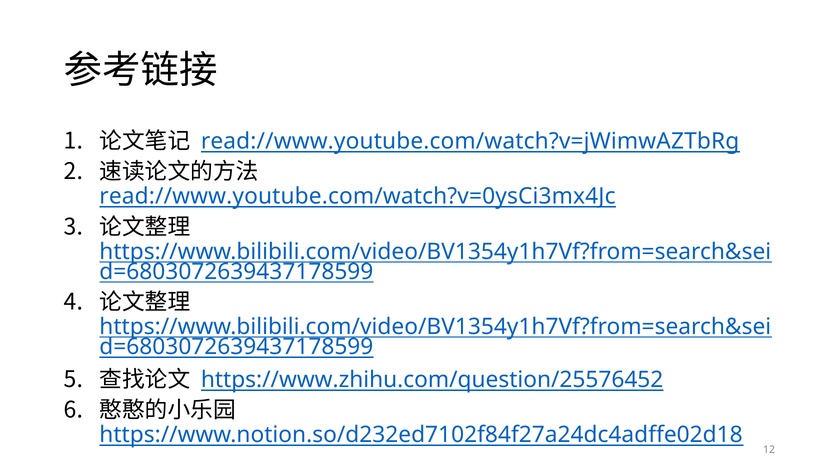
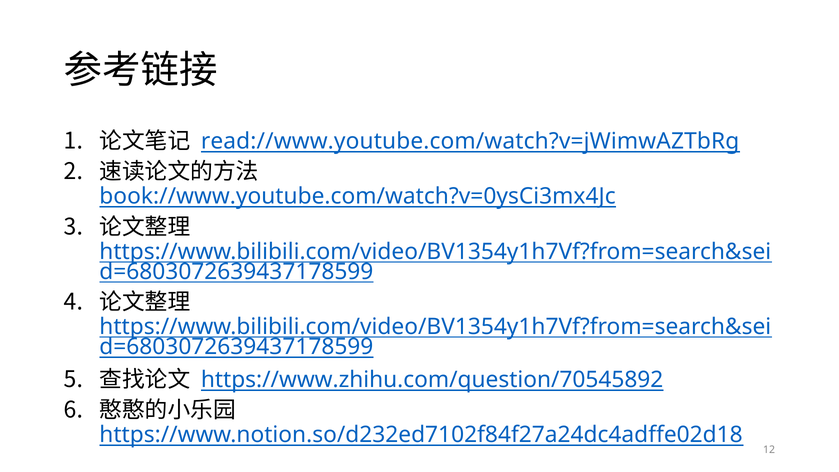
read://www.youtube.com/watch?v=0ysCi3mx4Jc: read://www.youtube.com/watch?v=0ysCi3mx4Jc -> book://www.youtube.com/watch?v=0ysCi3mx4Jc
https://www.zhihu.com/question/25576452: https://www.zhihu.com/question/25576452 -> https://www.zhihu.com/question/70545892
